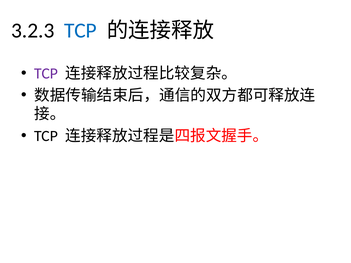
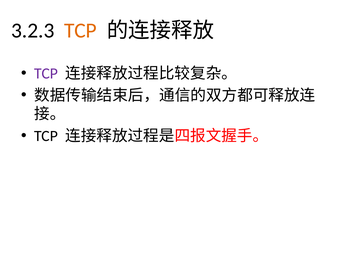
TCP at (80, 31) colour: blue -> orange
